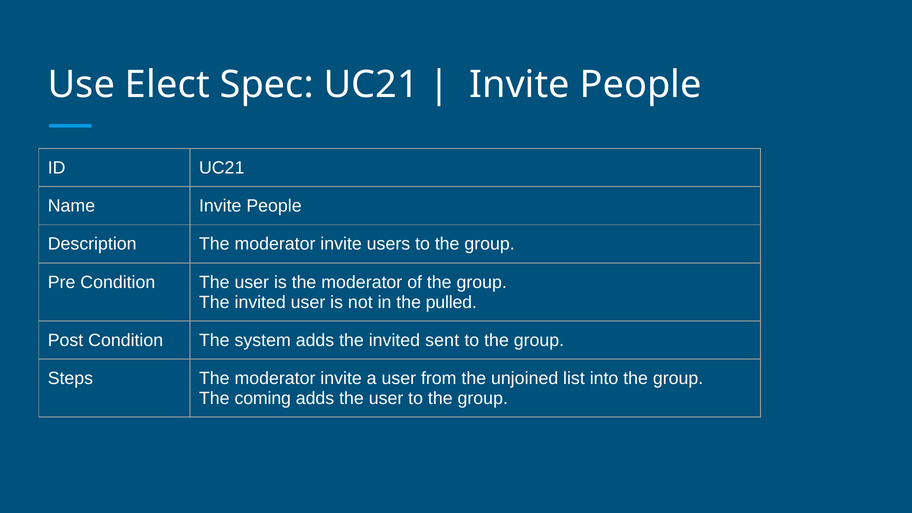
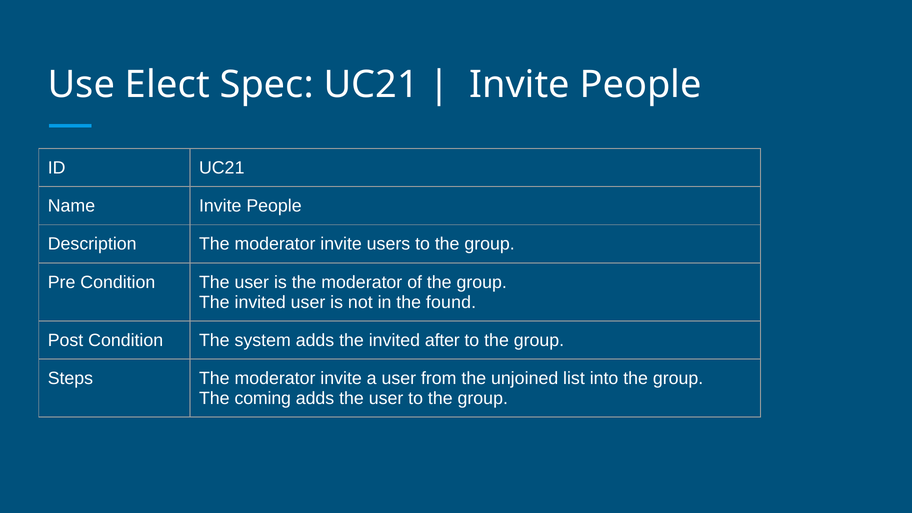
pulled: pulled -> found
sent: sent -> after
